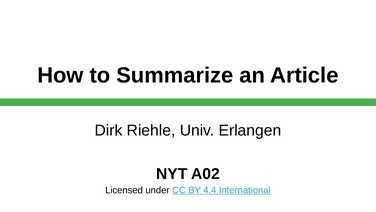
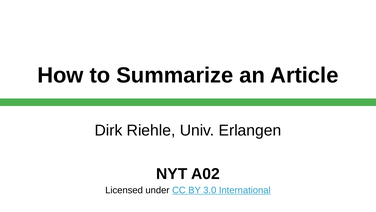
4.4: 4.4 -> 3.0
